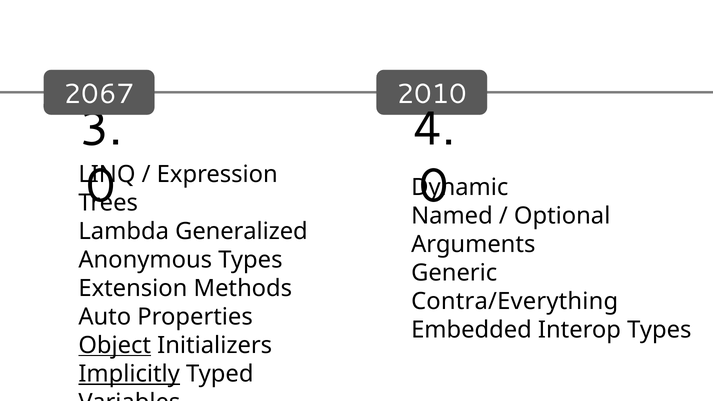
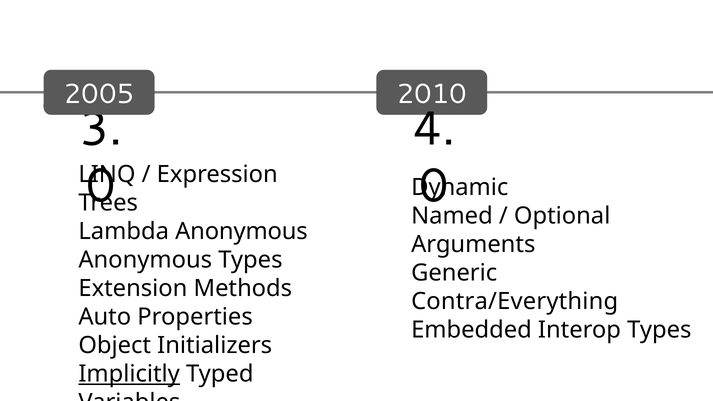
2067: 2067 -> 2005
Lambda Generalized: Generalized -> Anonymous
Object underline: present -> none
